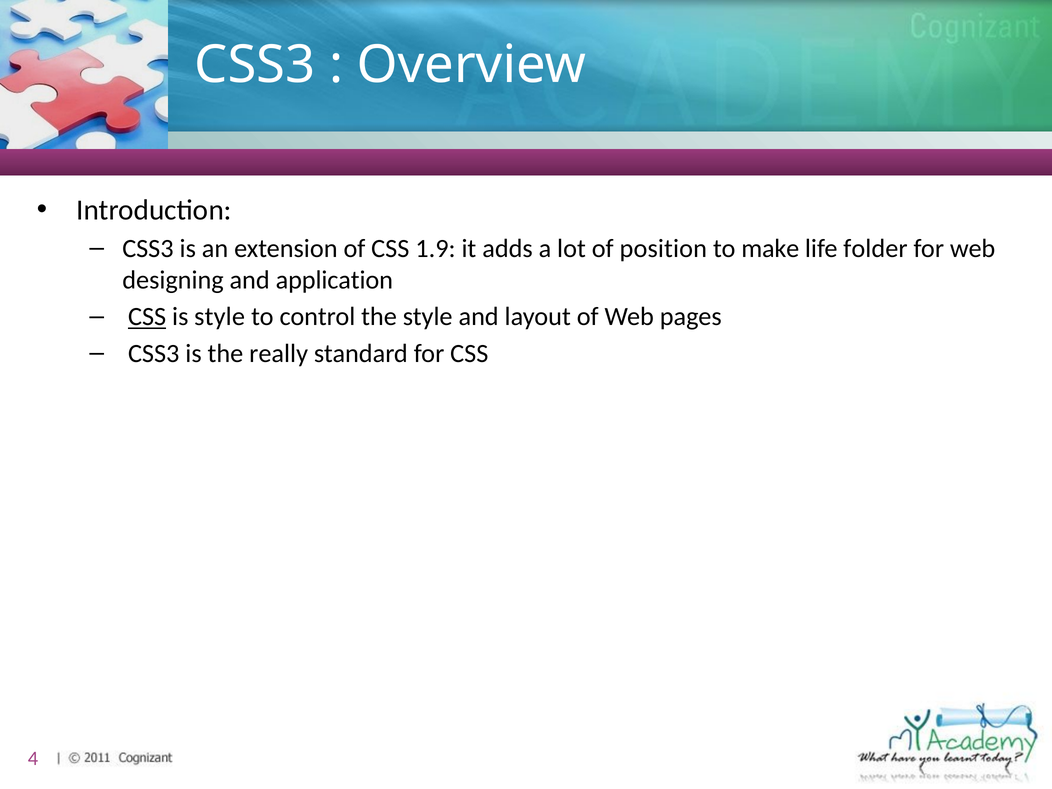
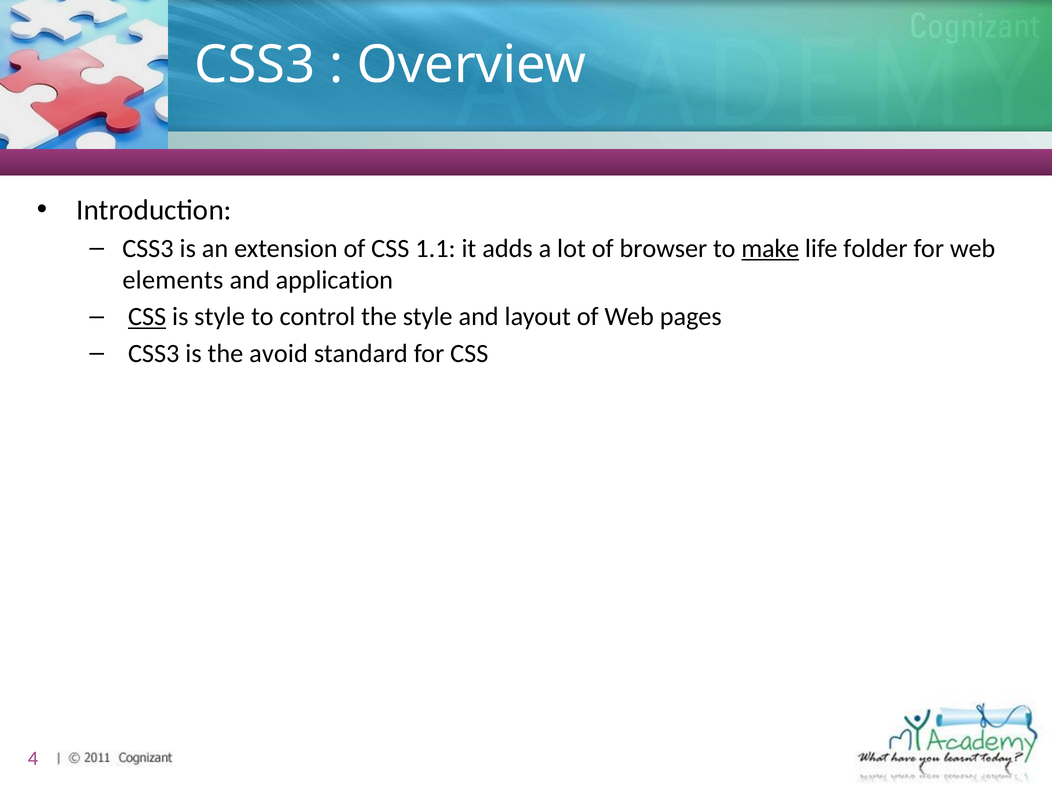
1.9: 1.9 -> 1.1
position: position -> browser
make underline: none -> present
designing: designing -> elements
really: really -> avoid
